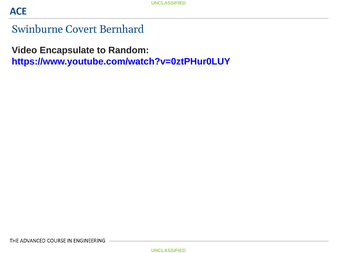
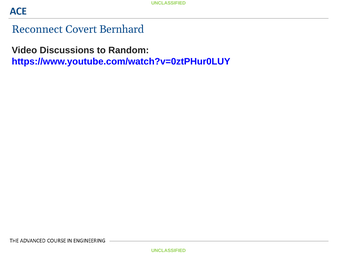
Swinburne: Swinburne -> Reconnect
Encapsulate: Encapsulate -> Discussions
